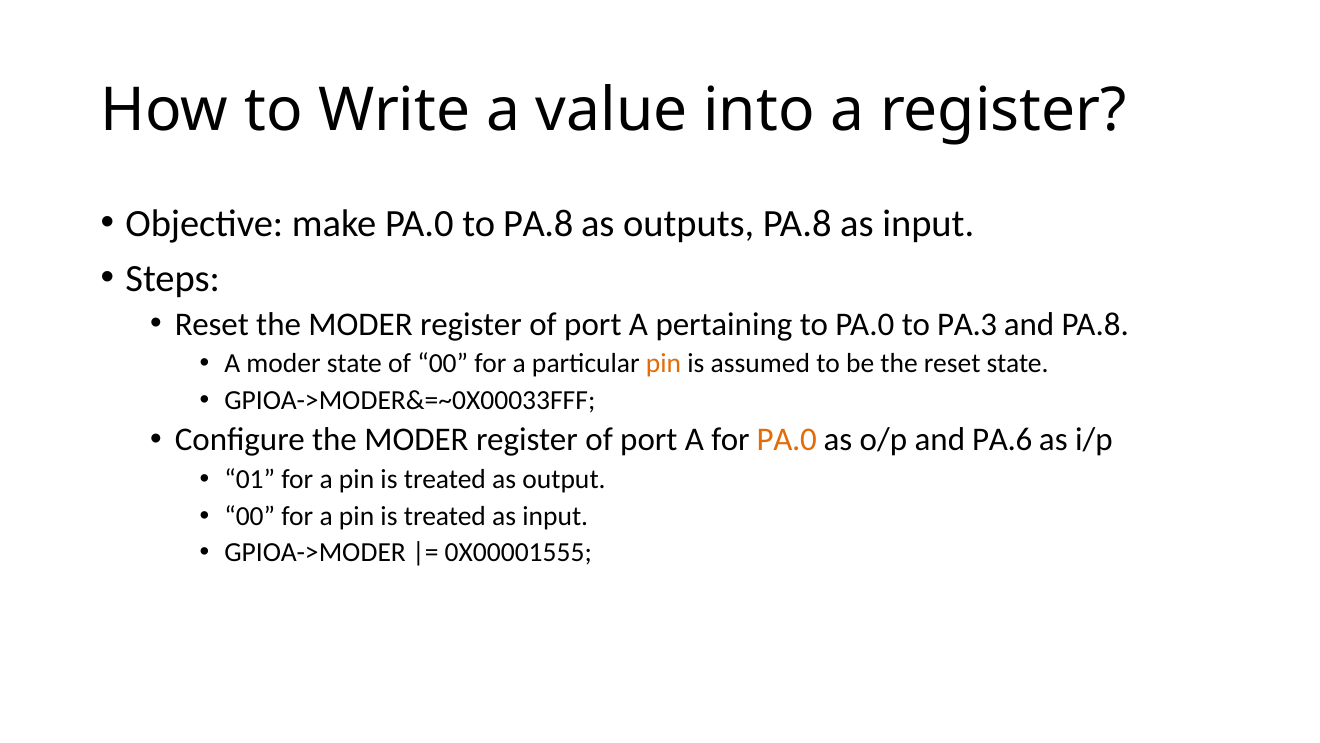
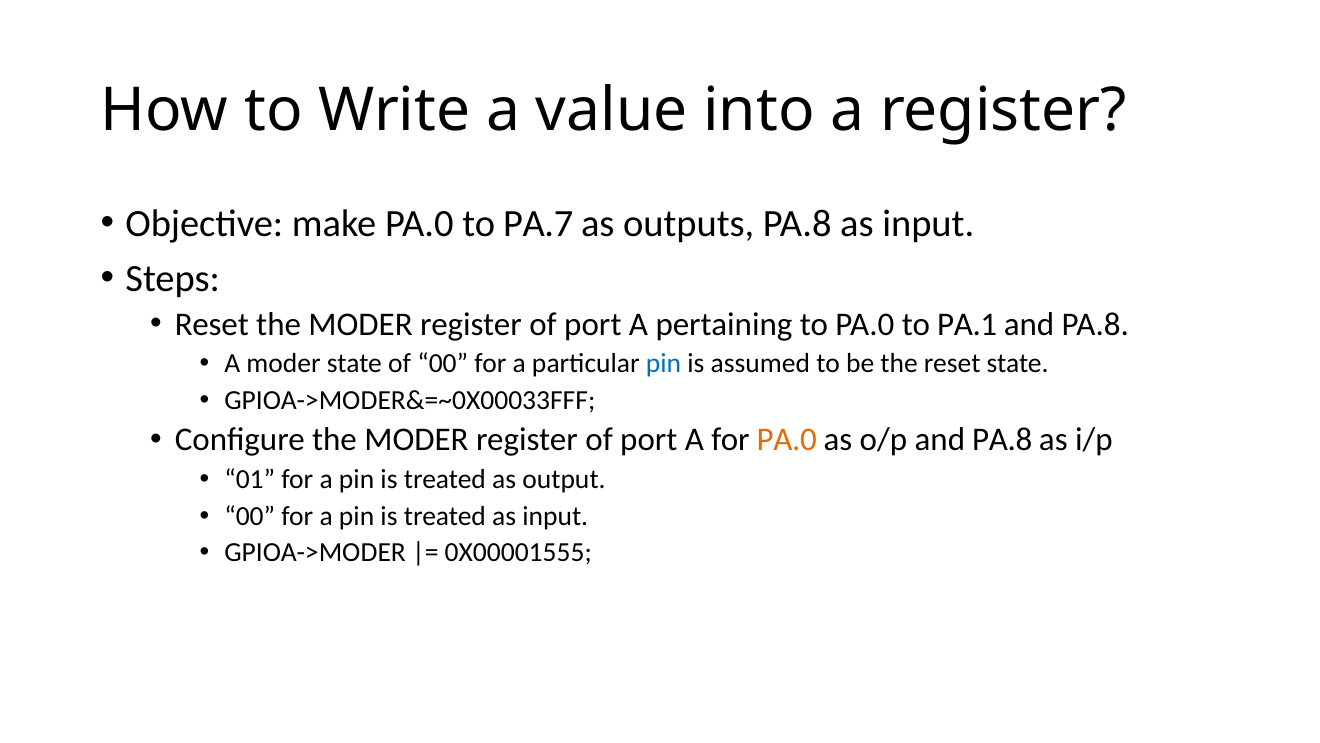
to PA.8: PA.8 -> PA.7
PA.3: PA.3 -> PA.1
pin at (664, 364) colour: orange -> blue
o/p and PA.6: PA.6 -> PA.8
